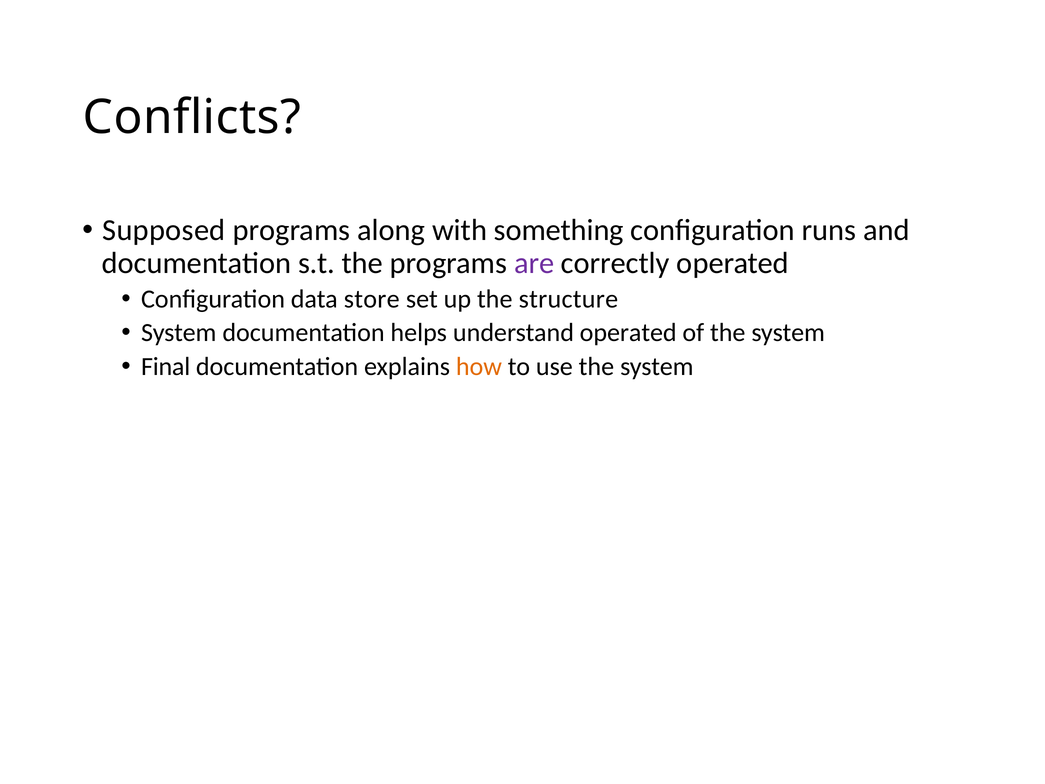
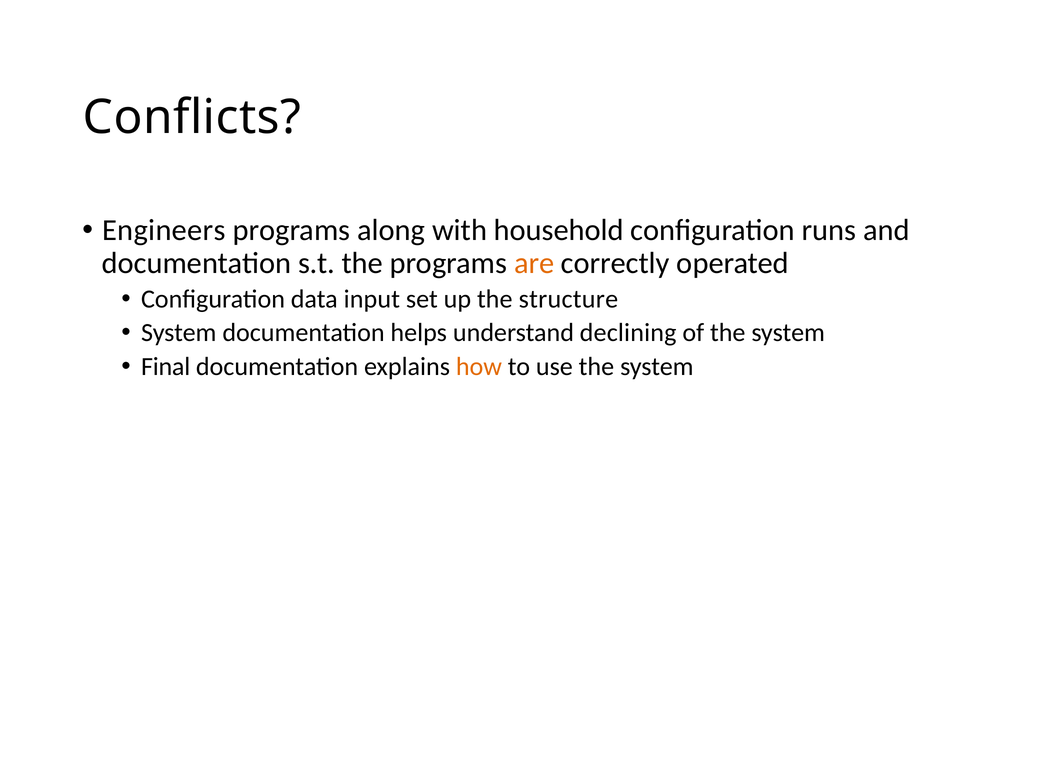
Supposed: Supposed -> Engineers
something: something -> household
are colour: purple -> orange
store: store -> input
understand operated: operated -> declining
